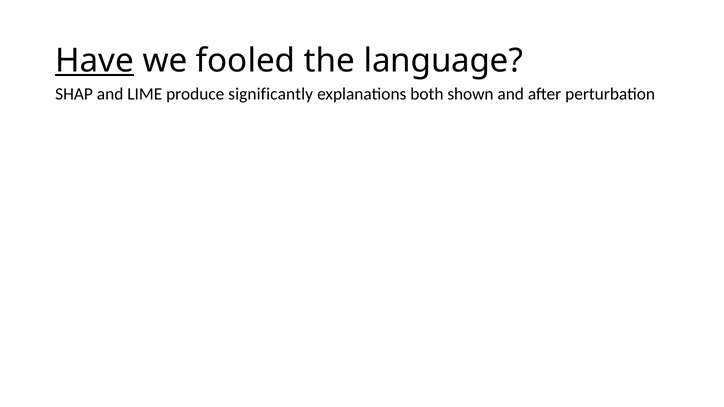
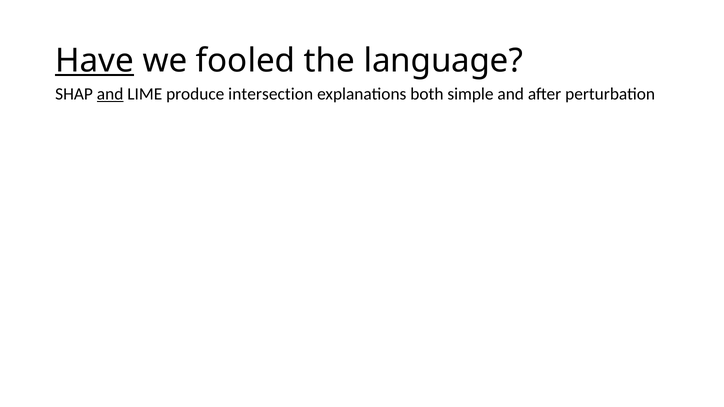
and at (110, 94) underline: none -> present
significantly: significantly -> intersection
shown: shown -> simple
